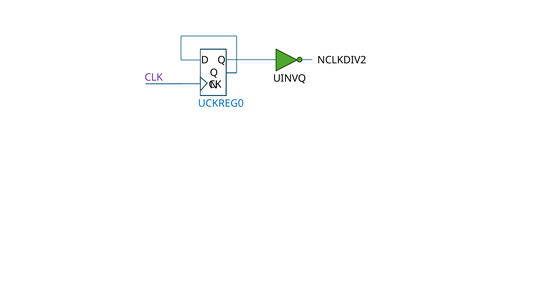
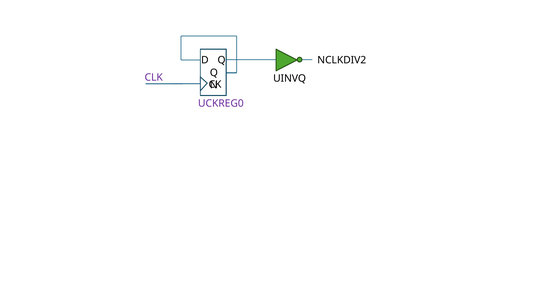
UCKREG0 colour: blue -> purple
